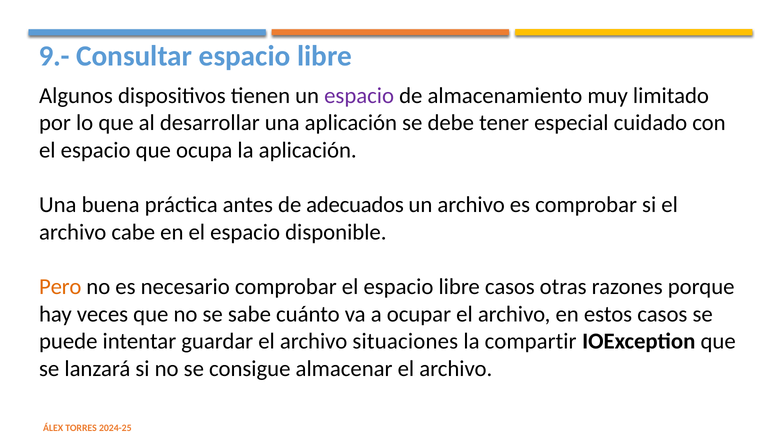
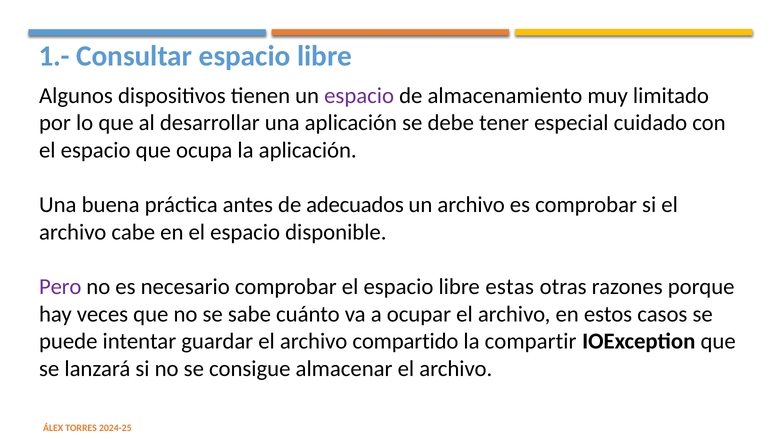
9.-: 9.- -> 1.-
Pero colour: orange -> purple
libre casos: casos -> estas
situaciones: situaciones -> compartido
